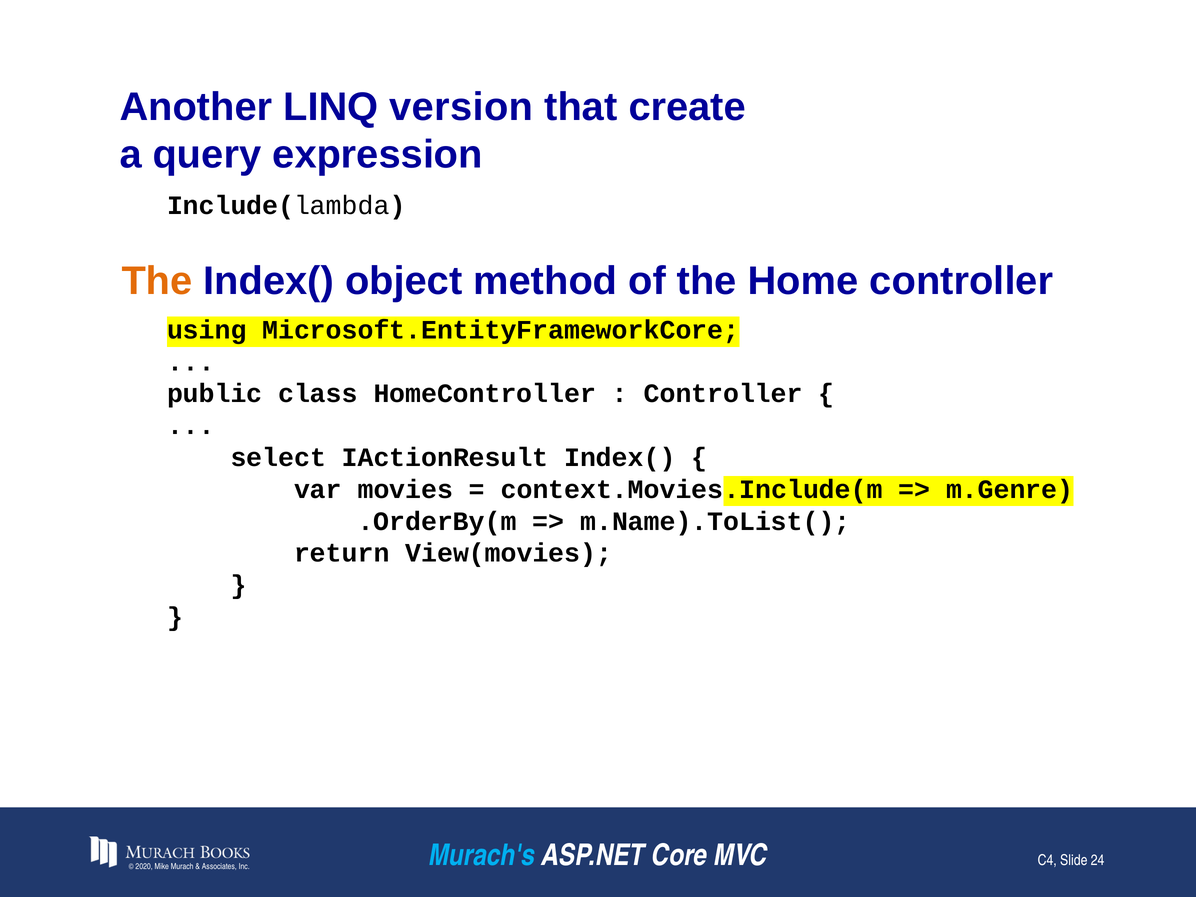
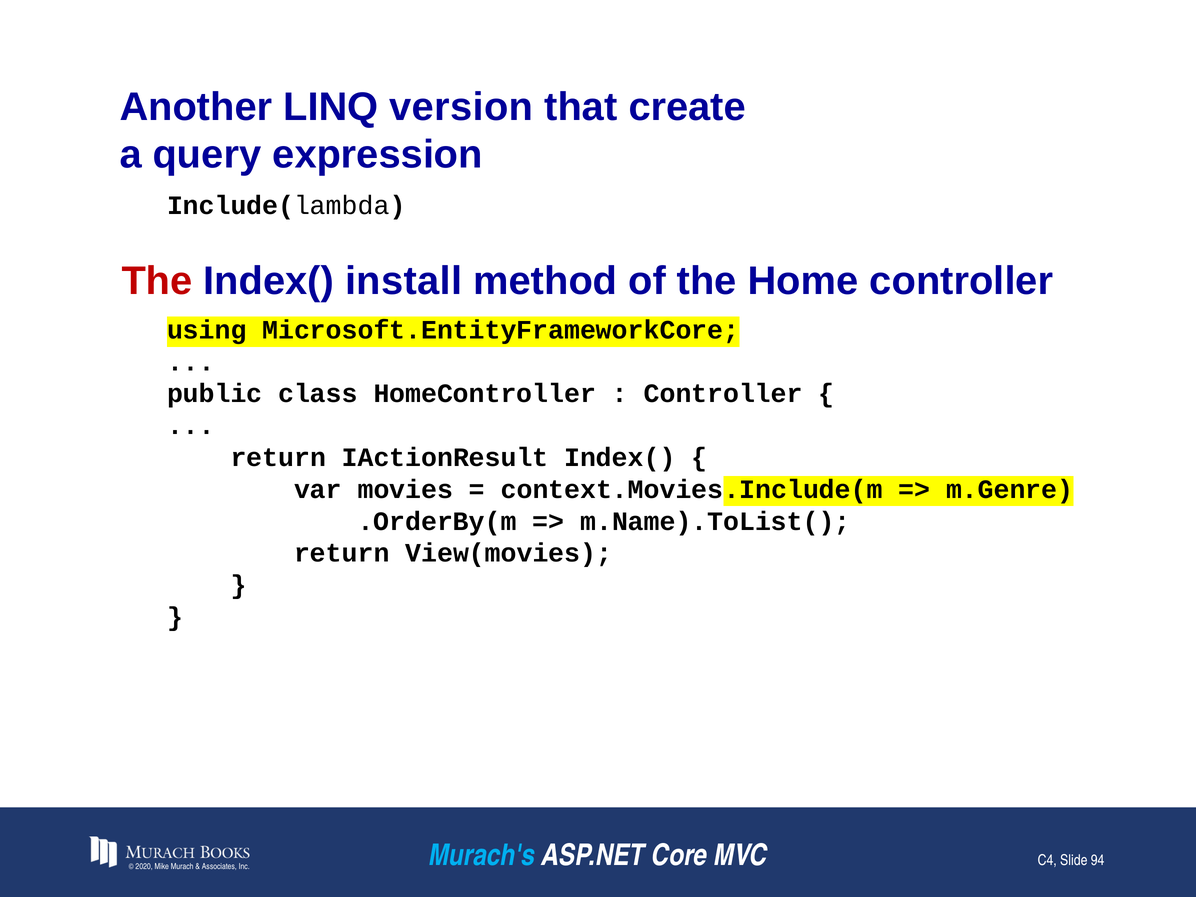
The at (157, 281) colour: orange -> red
object: object -> install
select at (278, 457): select -> return
24: 24 -> 94
